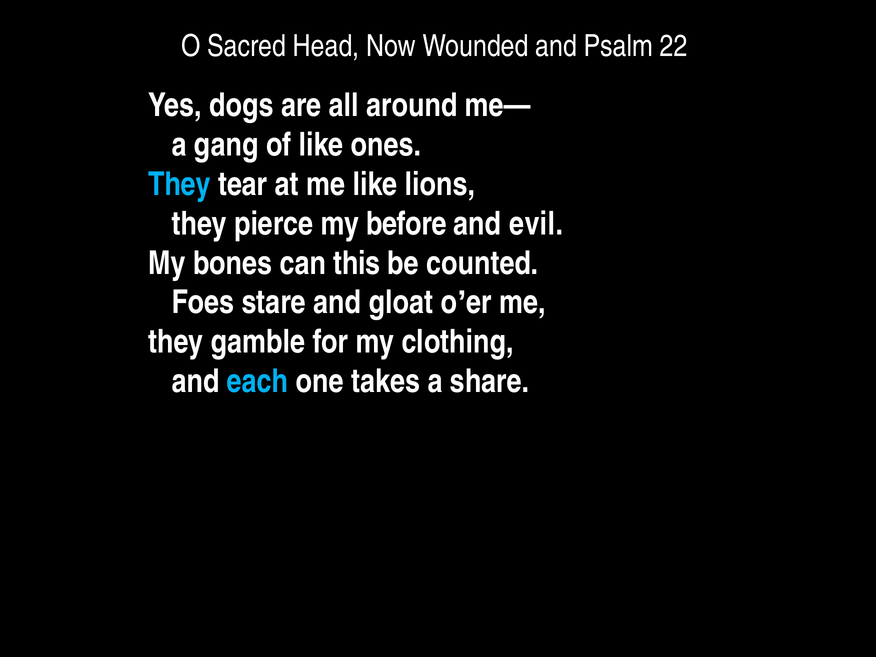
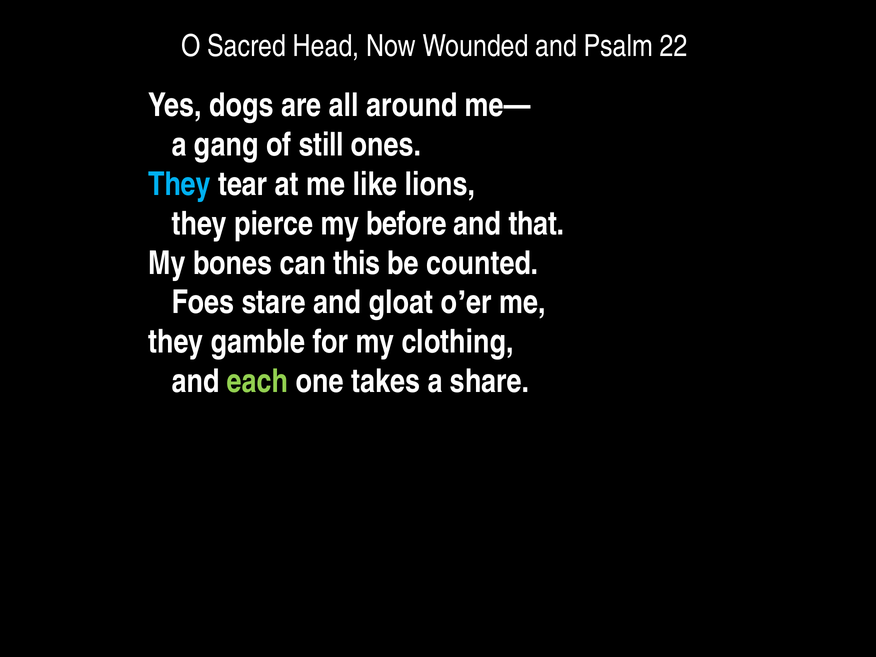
of like: like -> still
evil: evil -> that
each colour: light blue -> light green
